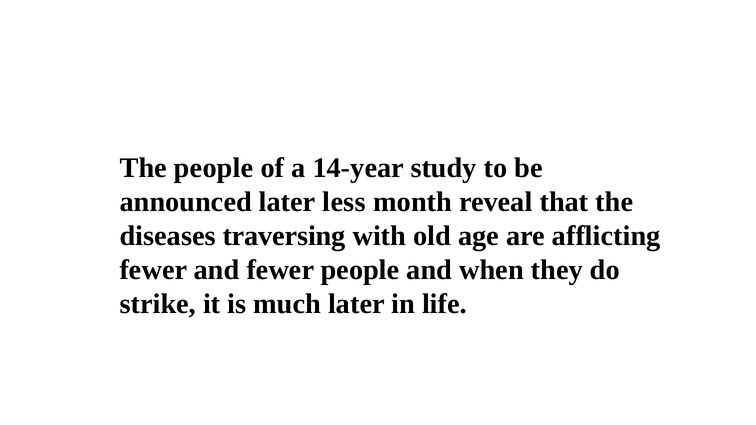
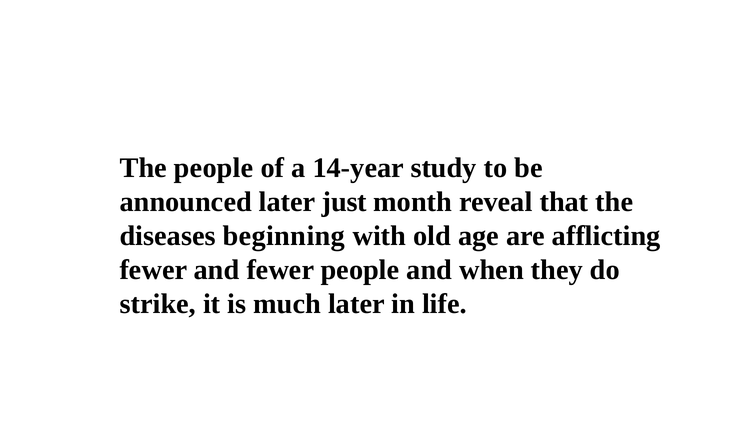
less: less -> just
traversing: traversing -> beginning
